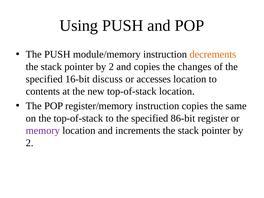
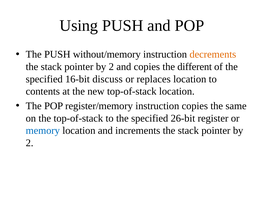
module/memory: module/memory -> without/memory
changes: changes -> different
accesses: accesses -> replaces
86-bit: 86-bit -> 26-bit
memory colour: purple -> blue
